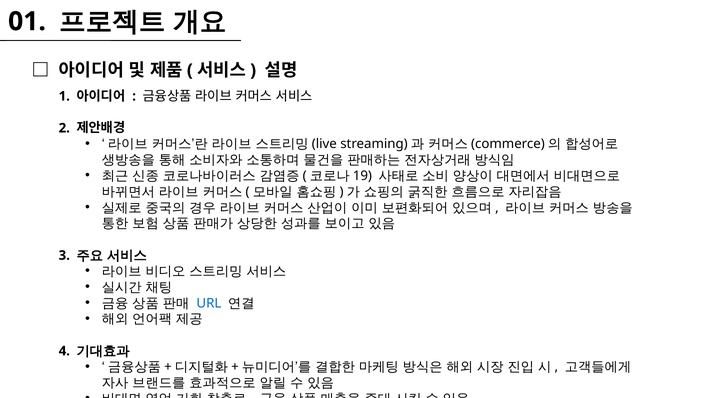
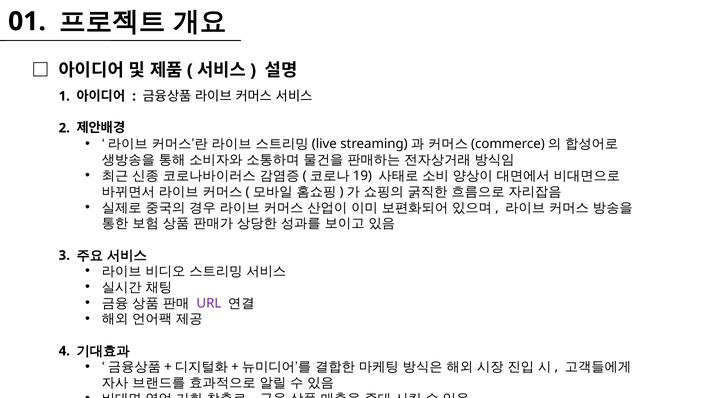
URL colour: blue -> purple
